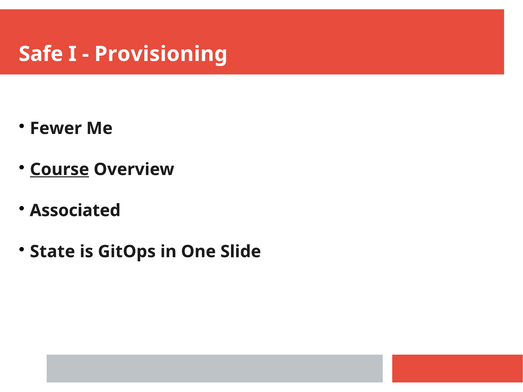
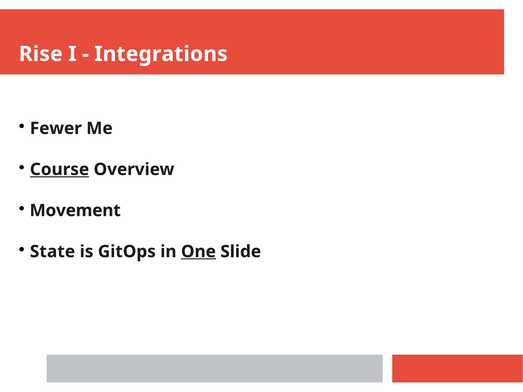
Safe: Safe -> Rise
Provisioning: Provisioning -> Integrations
Associated: Associated -> Movement
One underline: none -> present
